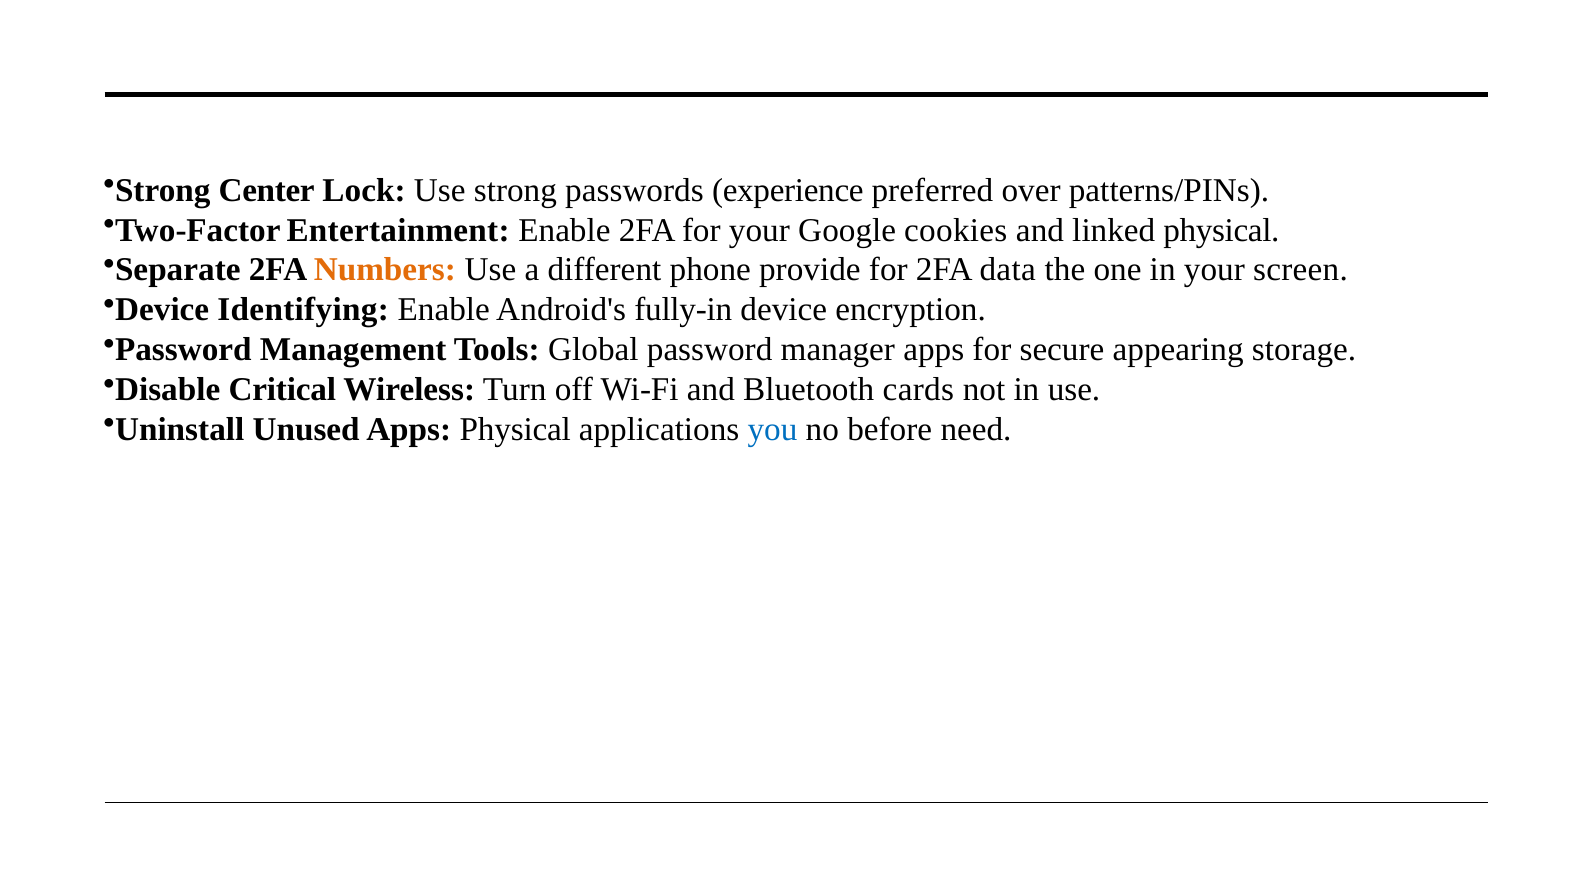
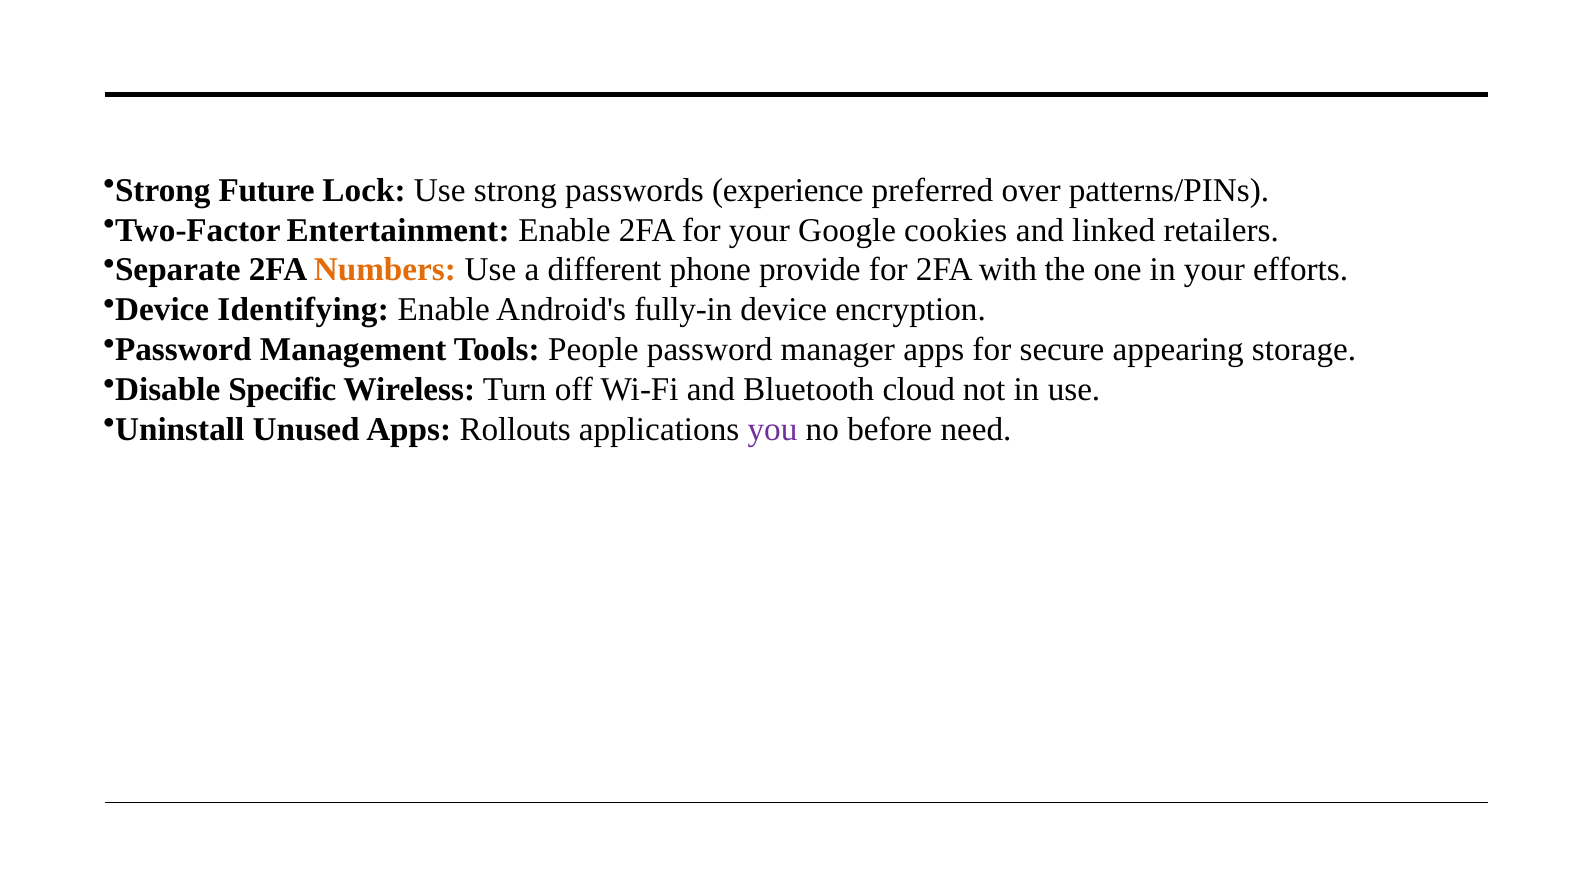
Center: Center -> Future
linked physical: physical -> retailers
data: data -> with
screen: screen -> efforts
Global: Global -> People
Critical: Critical -> Specific
cards: cards -> cloud
Apps Physical: Physical -> Rollouts
you colour: blue -> purple
